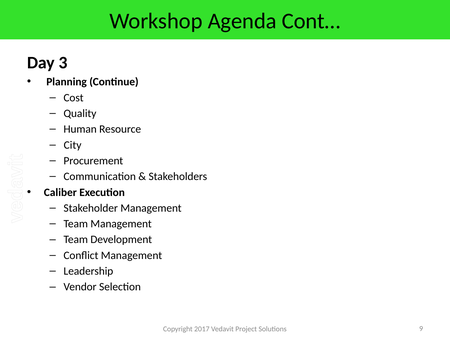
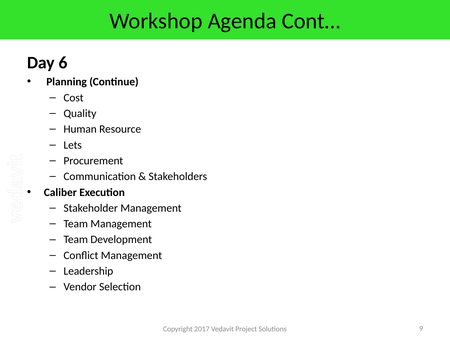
3: 3 -> 6
City: City -> Lets
